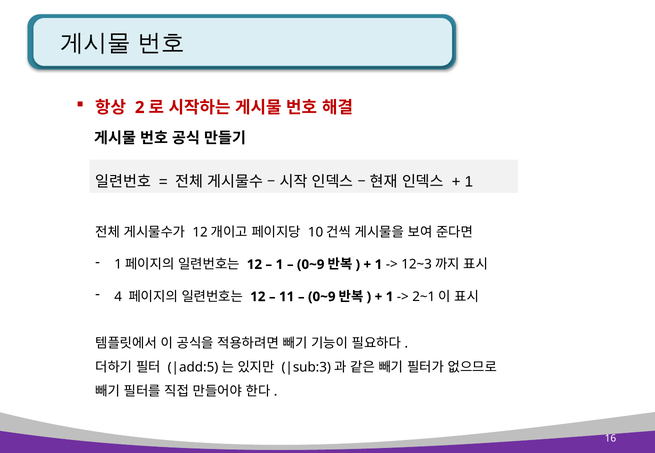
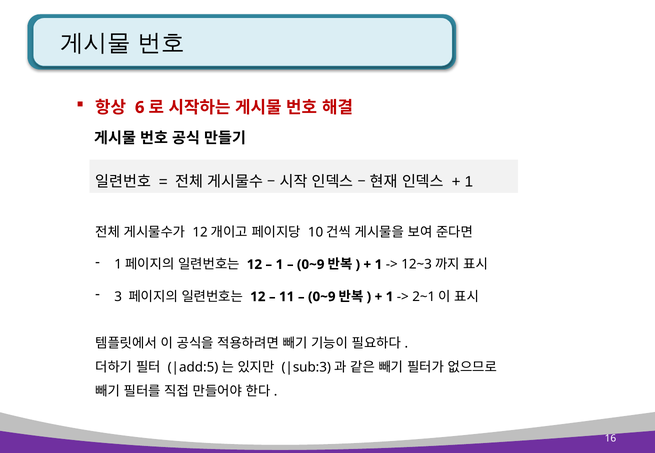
2: 2 -> 6
4: 4 -> 3
